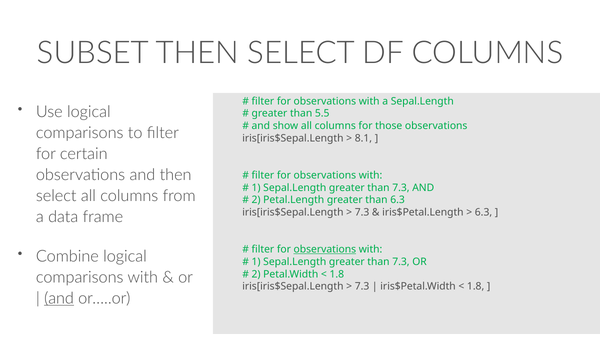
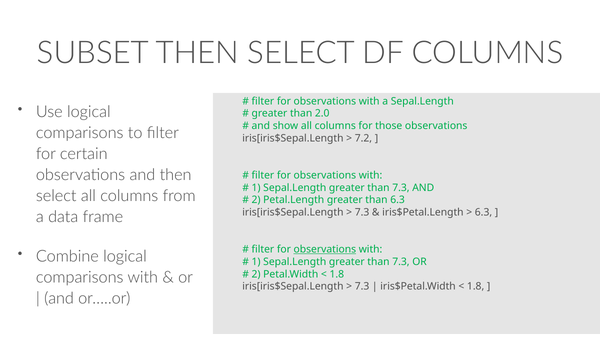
5.5: 5.5 -> 2.0
8.1: 8.1 -> 7.2
and at (59, 299) underline: present -> none
